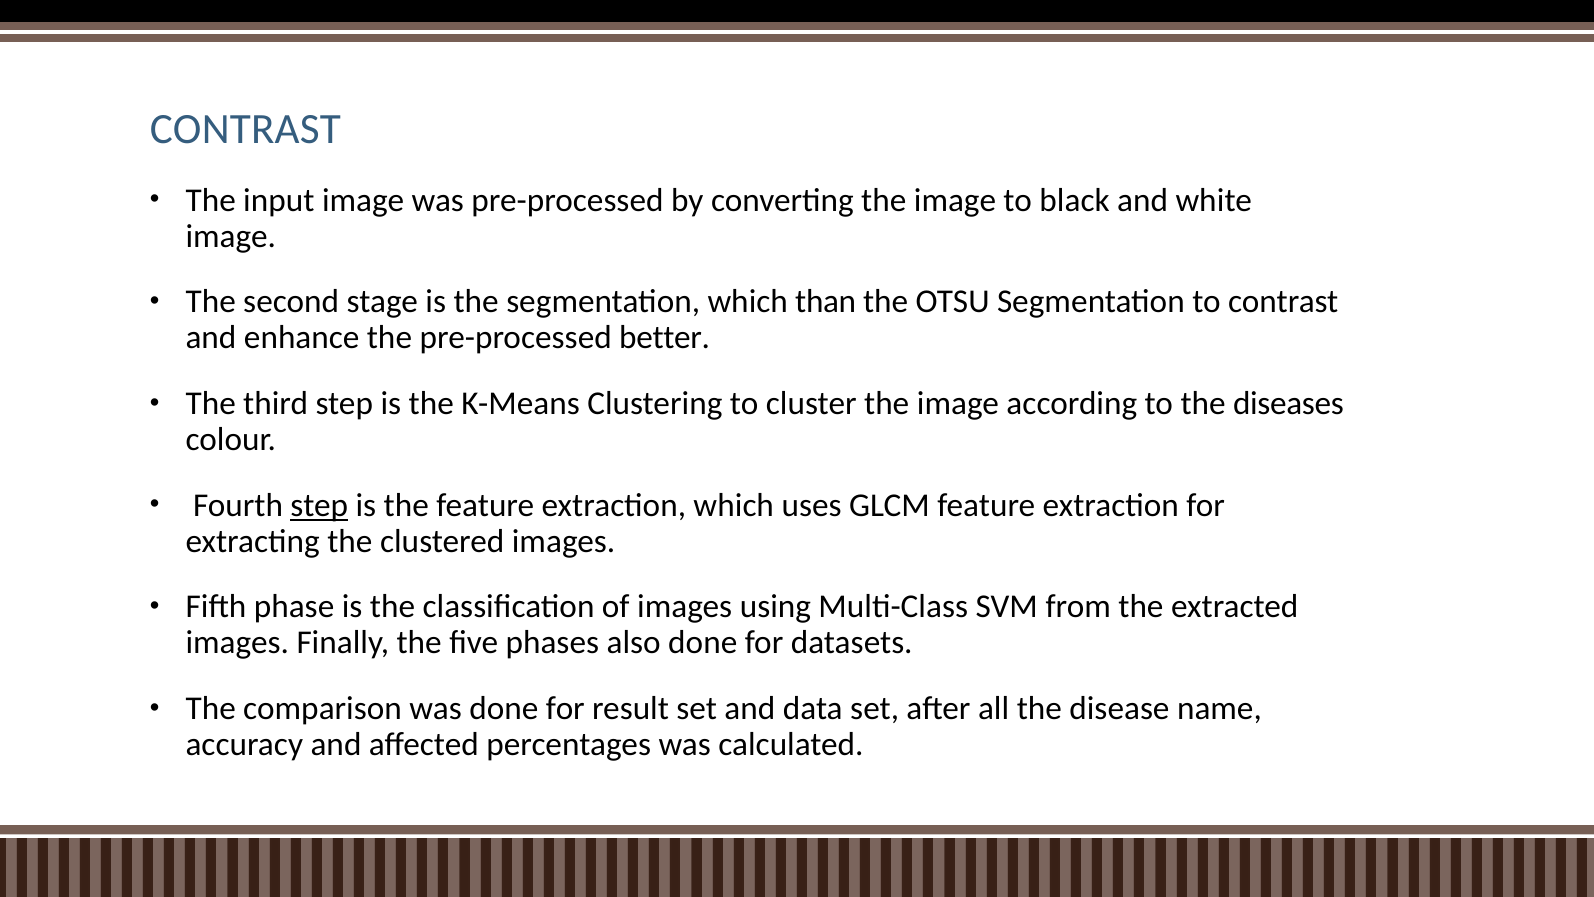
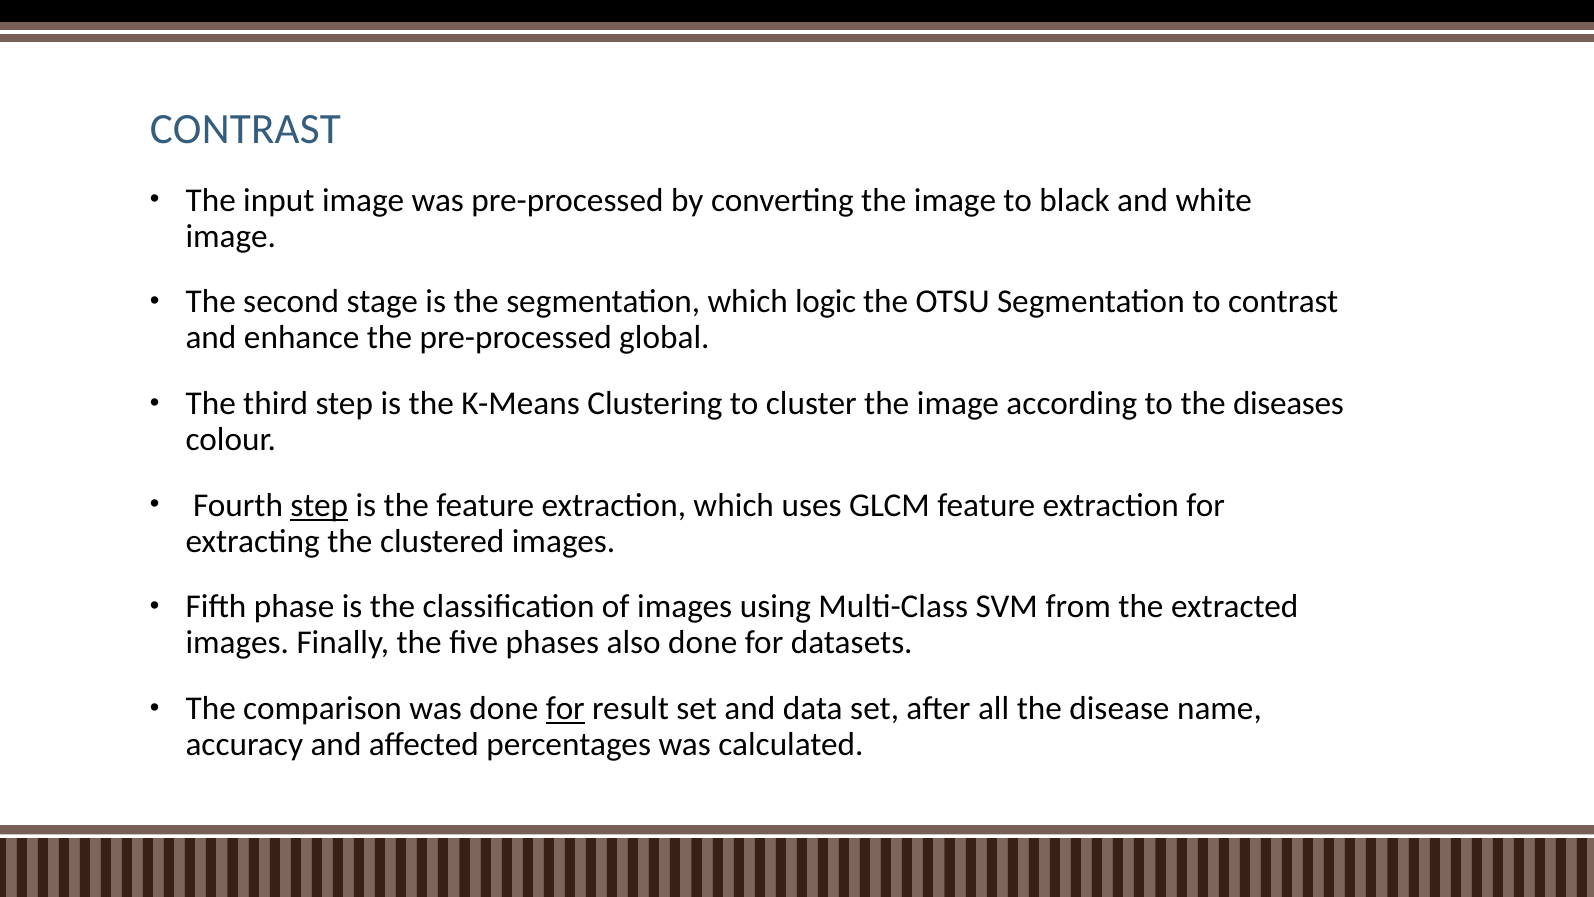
than: than -> logic
better: better -> global
for at (565, 708) underline: none -> present
